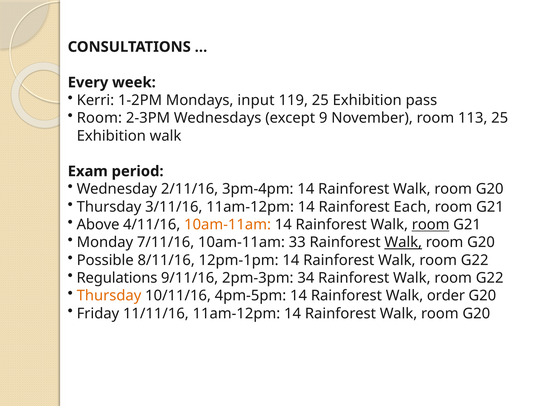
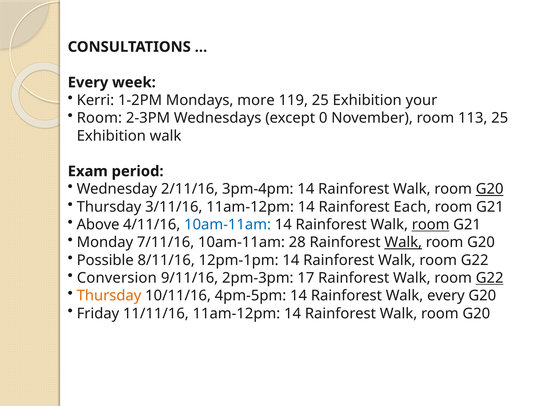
input: input -> more
pass: pass -> your
9: 9 -> 0
G20 at (490, 189) underline: none -> present
10am-11am at (228, 225) colour: orange -> blue
33: 33 -> 28
Regulations: Regulations -> Conversion
34: 34 -> 17
G22 at (490, 278) underline: none -> present
Walk order: order -> every
